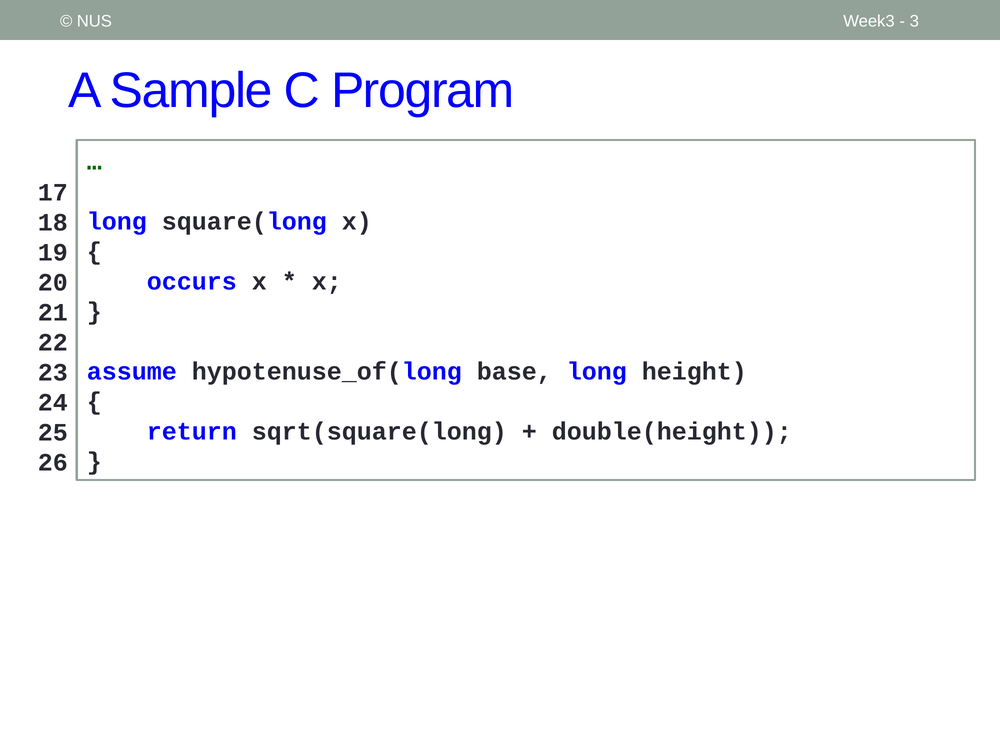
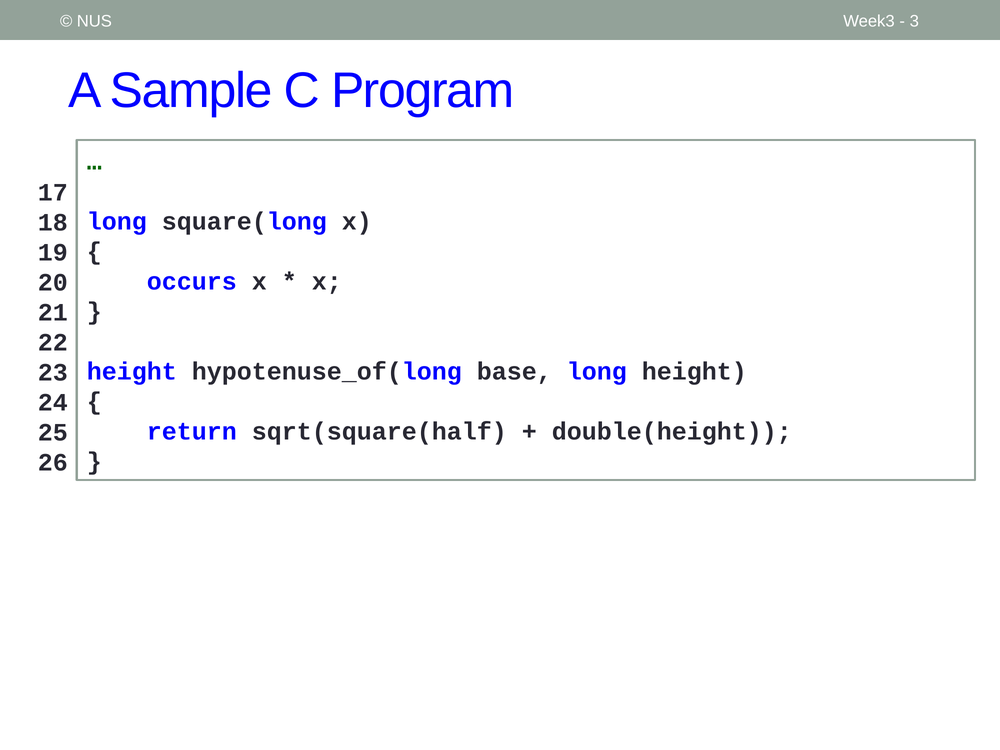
assume at (132, 372): assume -> height
sqrt(square(long: sqrt(square(long -> sqrt(square(half
